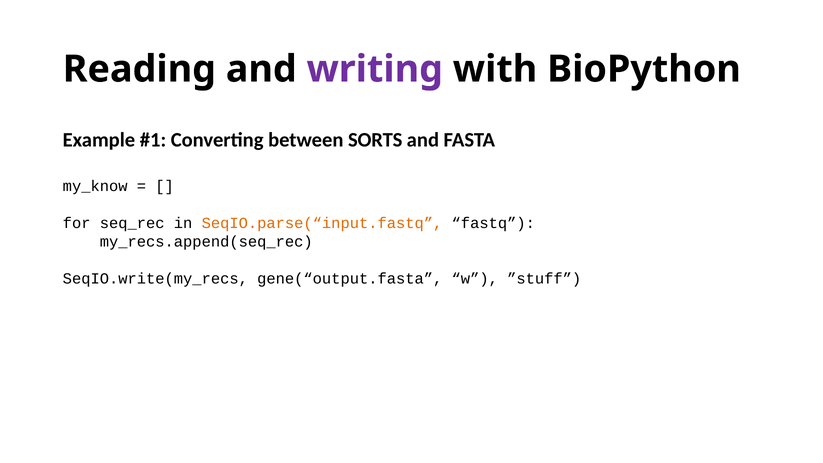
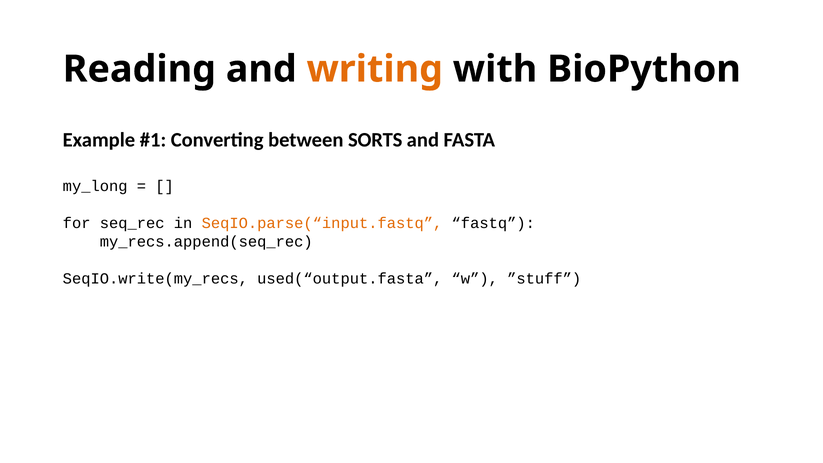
writing colour: purple -> orange
my_know: my_know -> my_long
gene(“output.fasta: gene(“output.fasta -> used(“output.fasta
